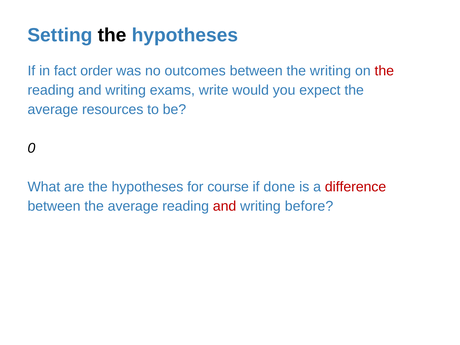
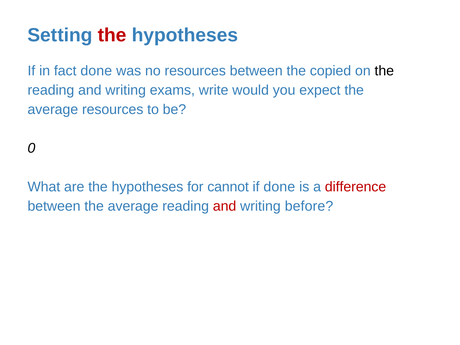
the at (112, 35) colour: black -> red
fact order: order -> done
no outcomes: outcomes -> resources
the writing: writing -> copied
the at (384, 71) colour: red -> black
course: course -> cannot
